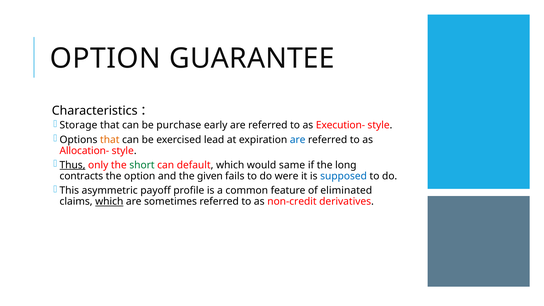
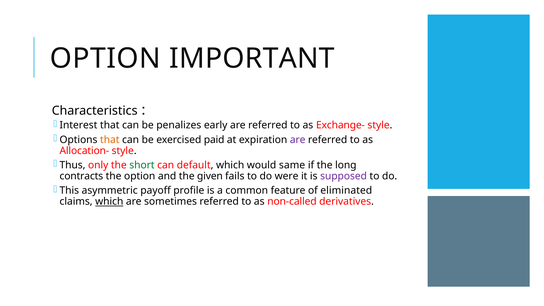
GUARANTEE: GUARANTEE -> IMPORTANT
Storage: Storage -> Interest
purchase: purchase -> penalizes
Execution-: Execution- -> Exchange-
lead: lead -> paid
are at (298, 140) colour: blue -> purple
Thus underline: present -> none
supposed colour: blue -> purple
non-credit: non-credit -> non-called
